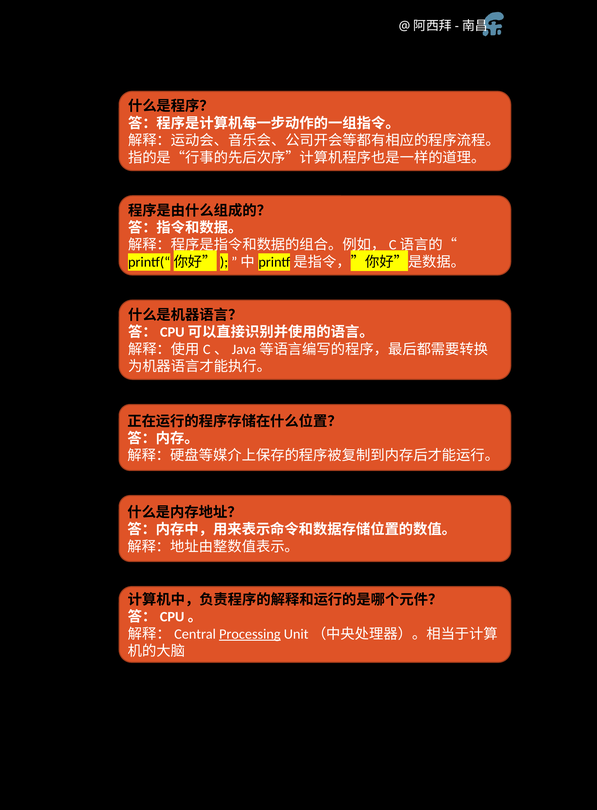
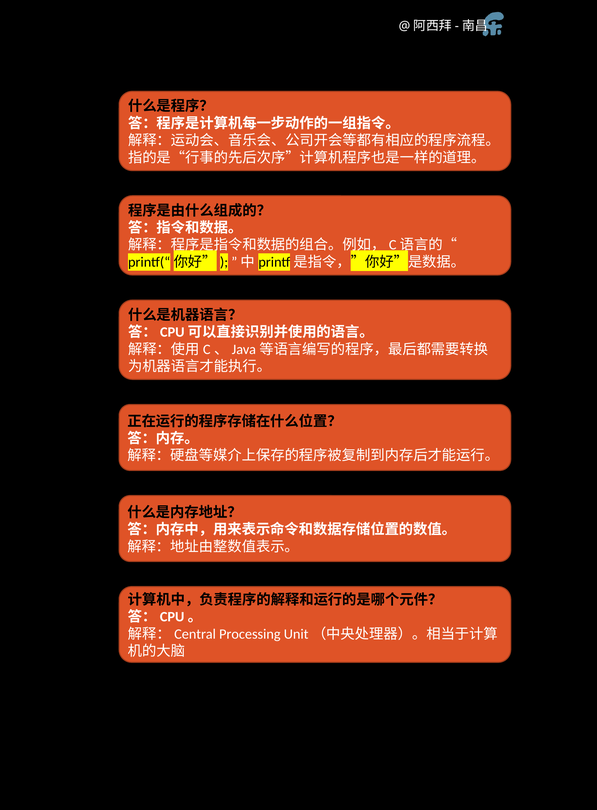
Processing underline: present -> none
